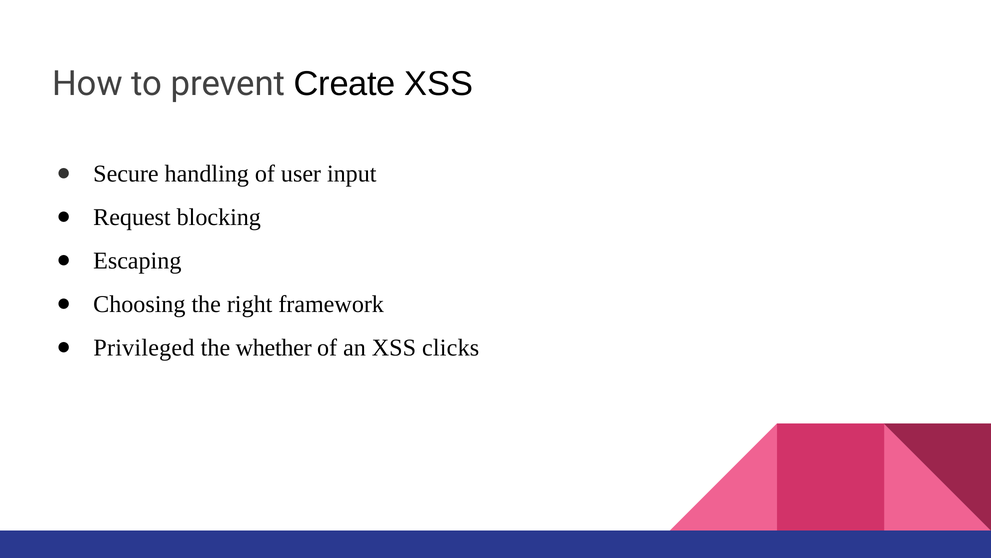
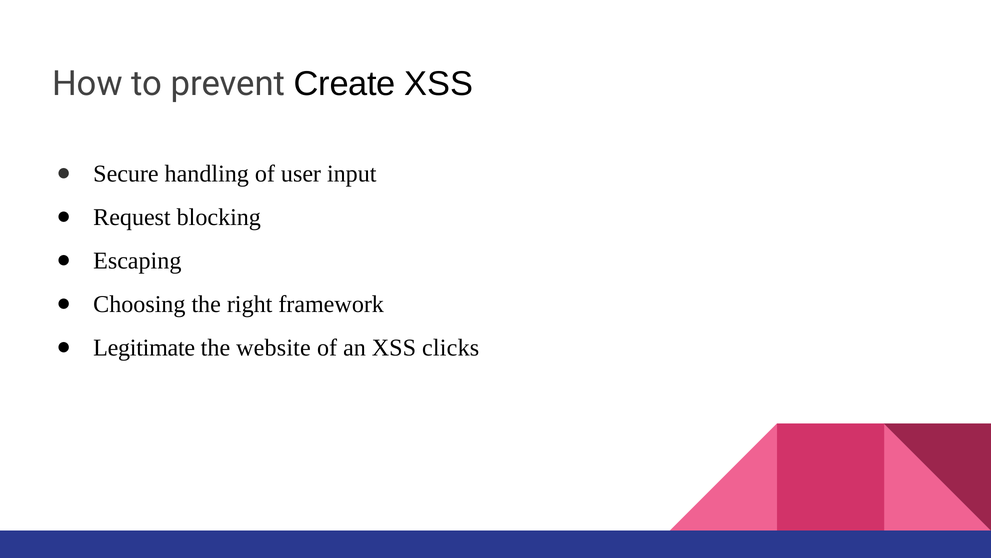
Privileged: Privileged -> Legitimate
whether: whether -> website
